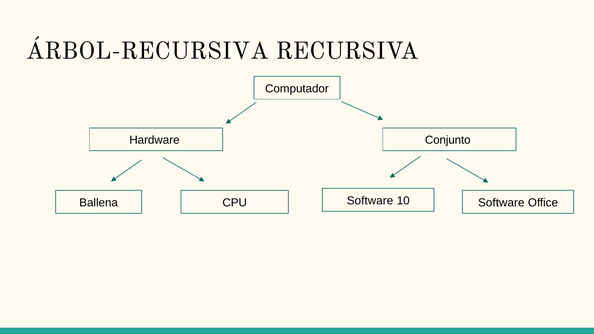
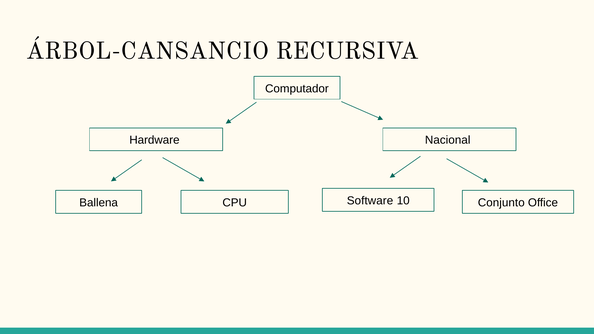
ÁRBOL-RECURSIVA: ÁRBOL-RECURSIVA -> ÁRBOL-CANSANCIO
Conjunto: Conjunto -> Nacional
10 Software: Software -> Conjunto
